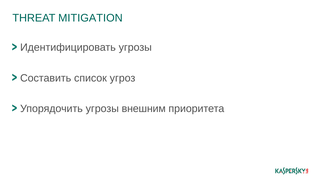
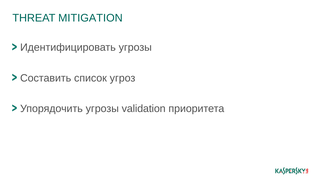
внешним: внешним -> validation
